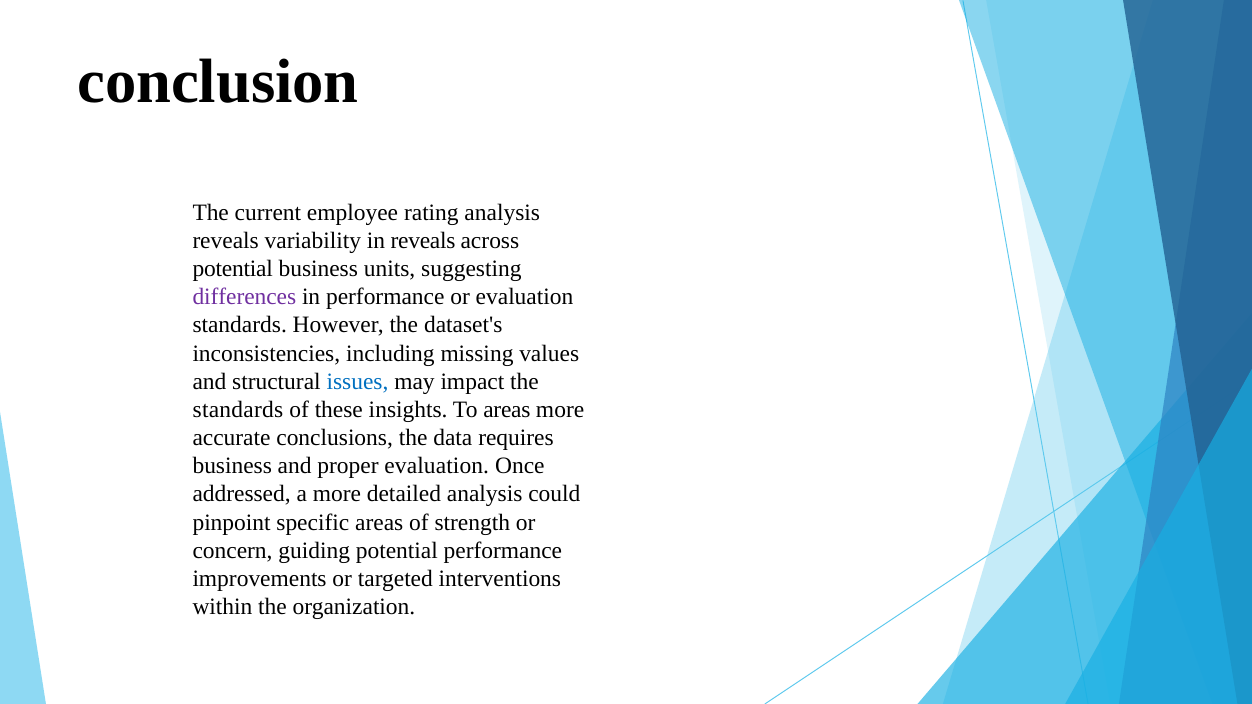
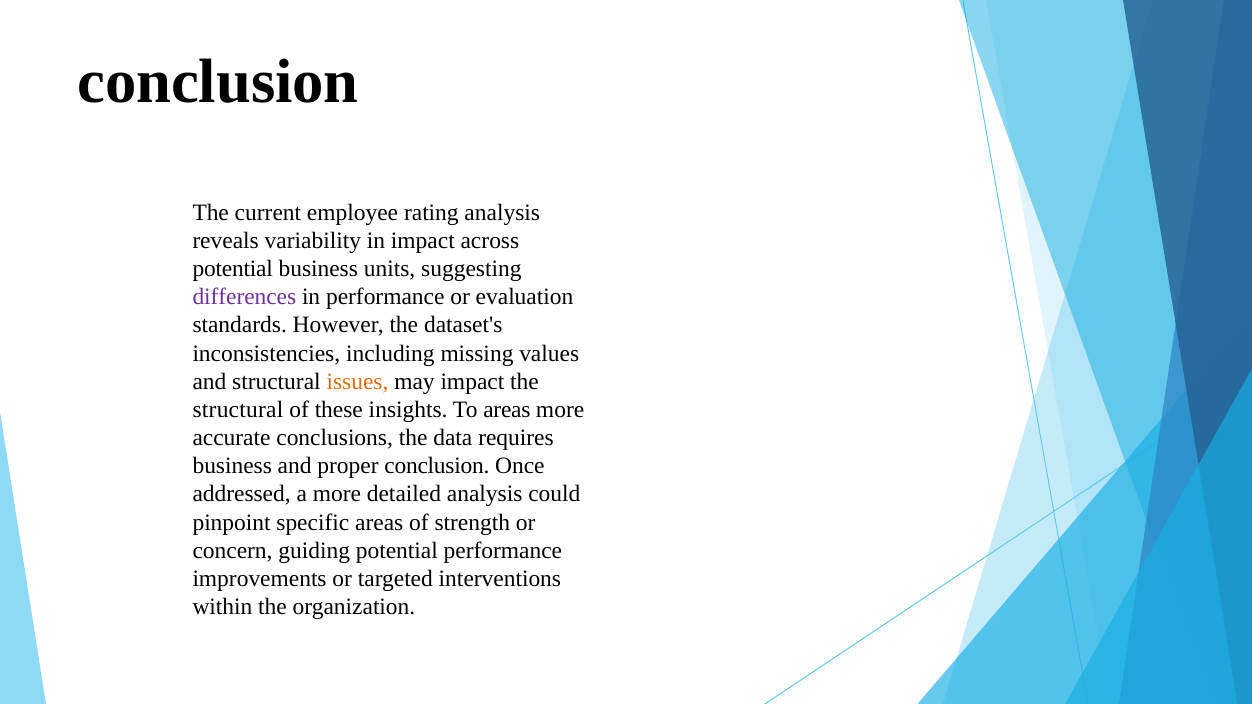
in reveals: reveals -> impact
issues colour: blue -> orange
standards at (238, 410): standards -> structural
proper evaluation: evaluation -> conclusion
